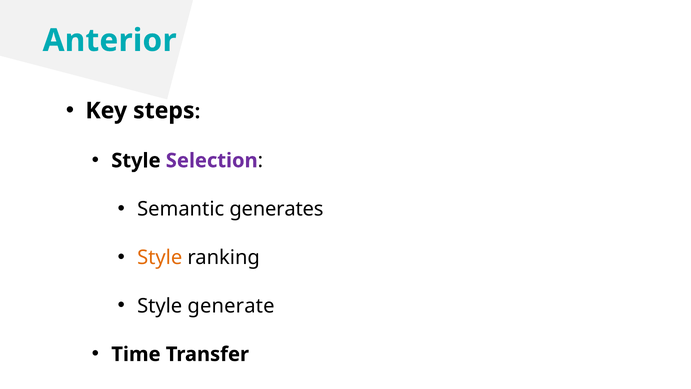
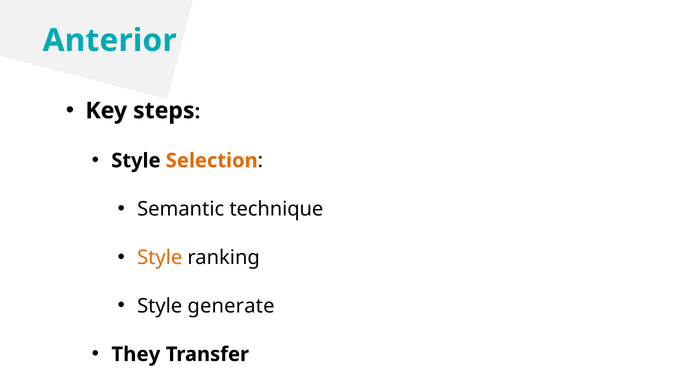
Selection colour: purple -> orange
generates: generates -> technique
Time: Time -> They
